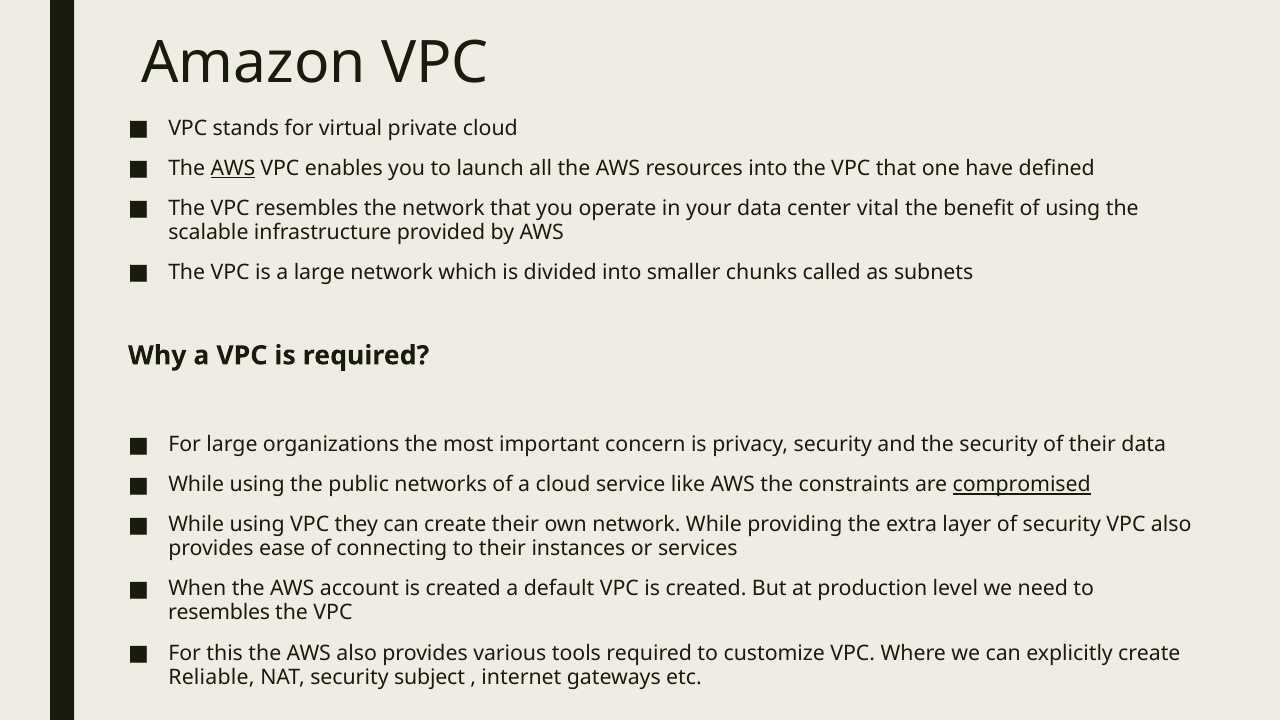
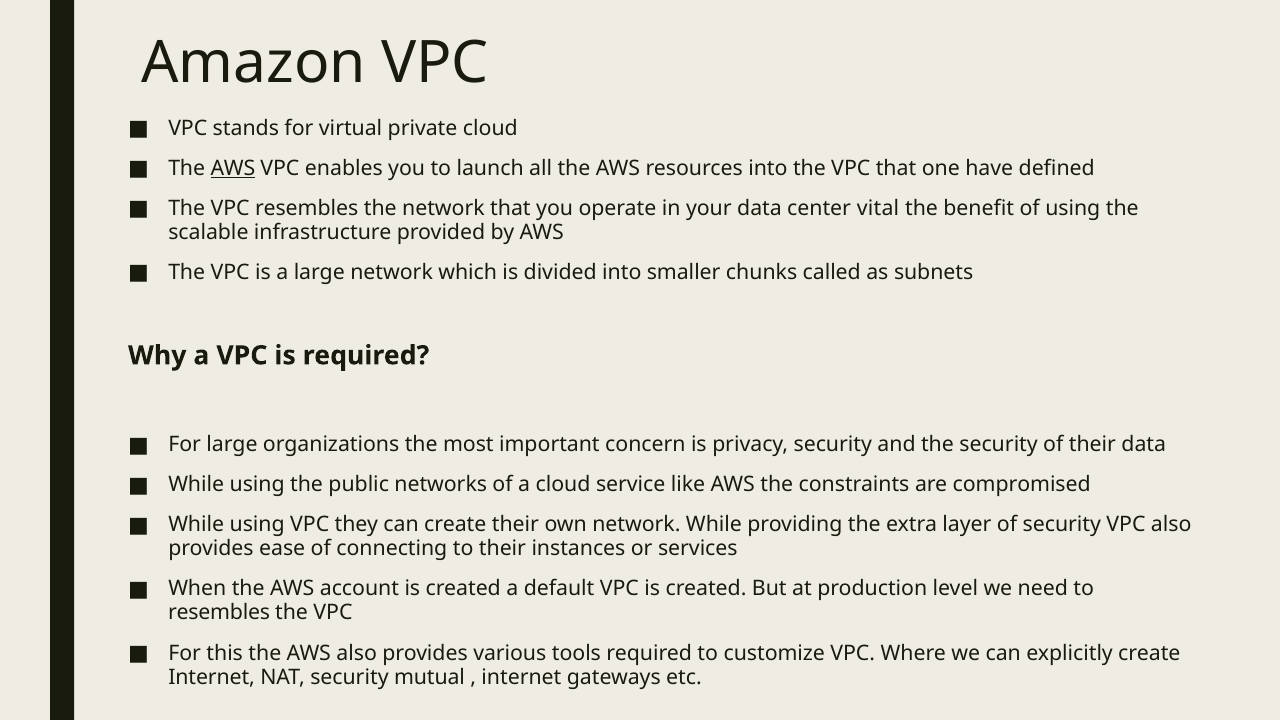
compromised underline: present -> none
Reliable at (211, 677): Reliable -> Internet
subject: subject -> mutual
